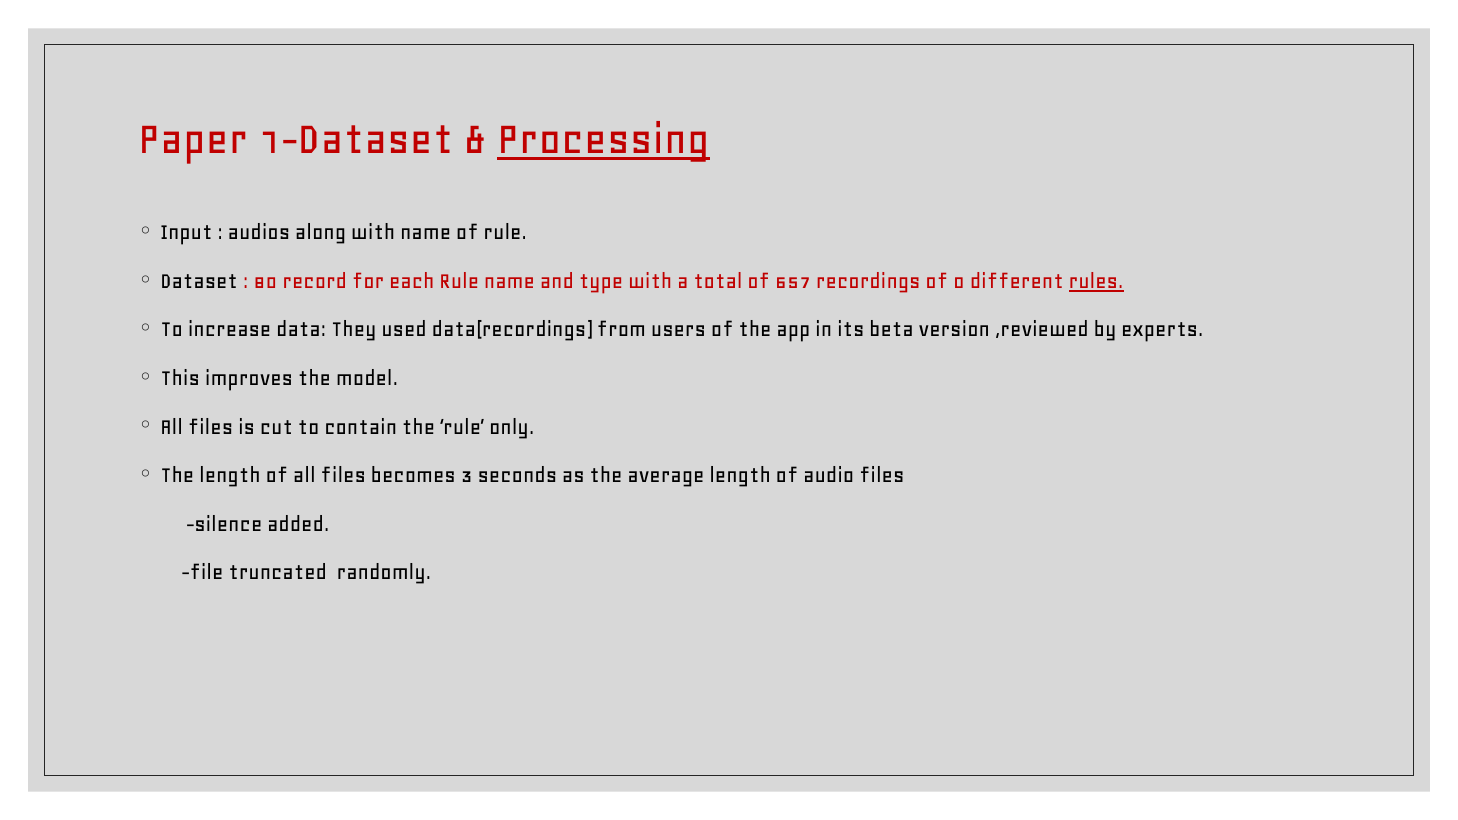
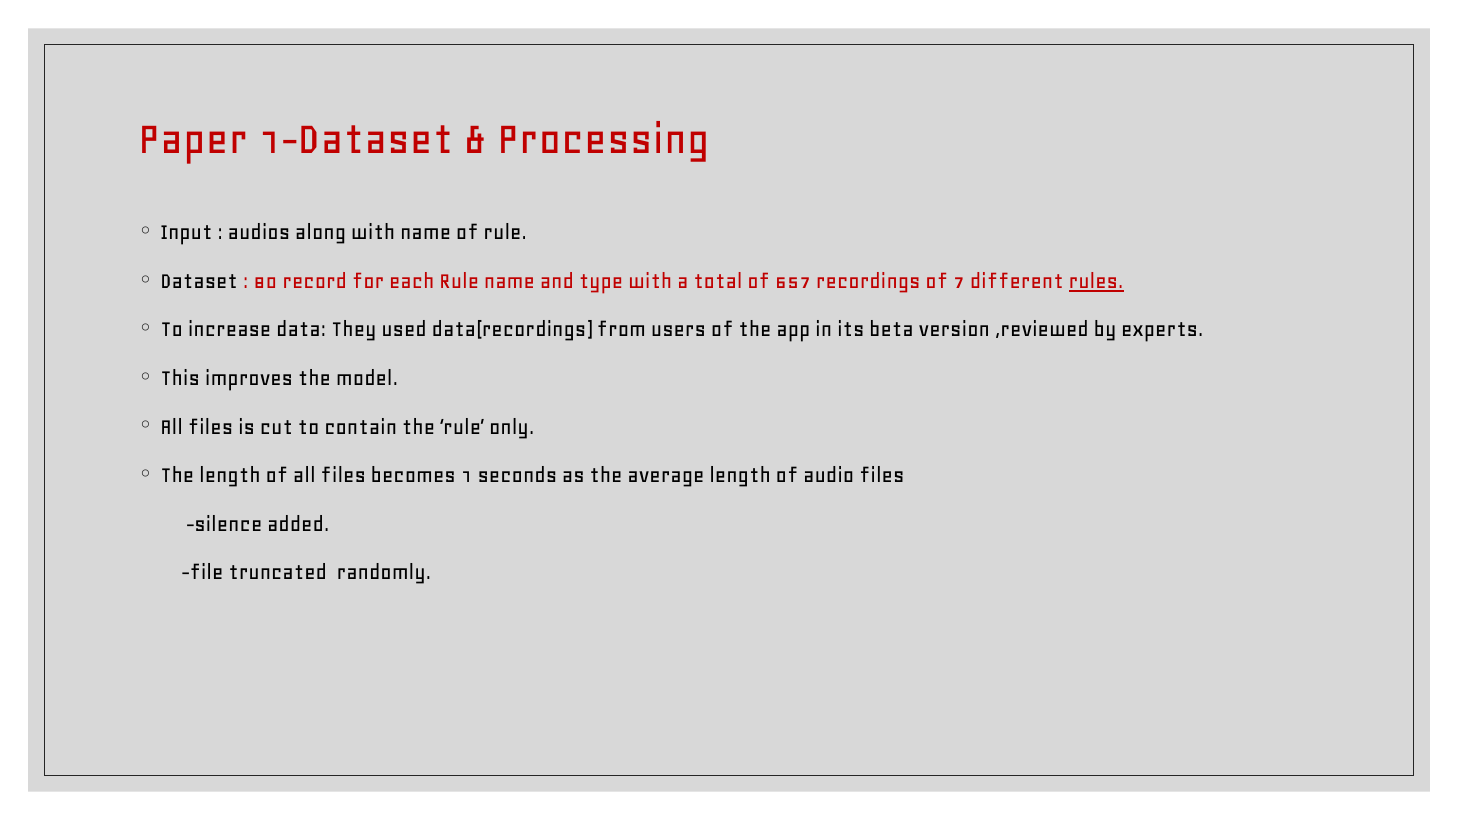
Processing underline: present -> none
0: 0 -> 7
3: 3 -> 1
